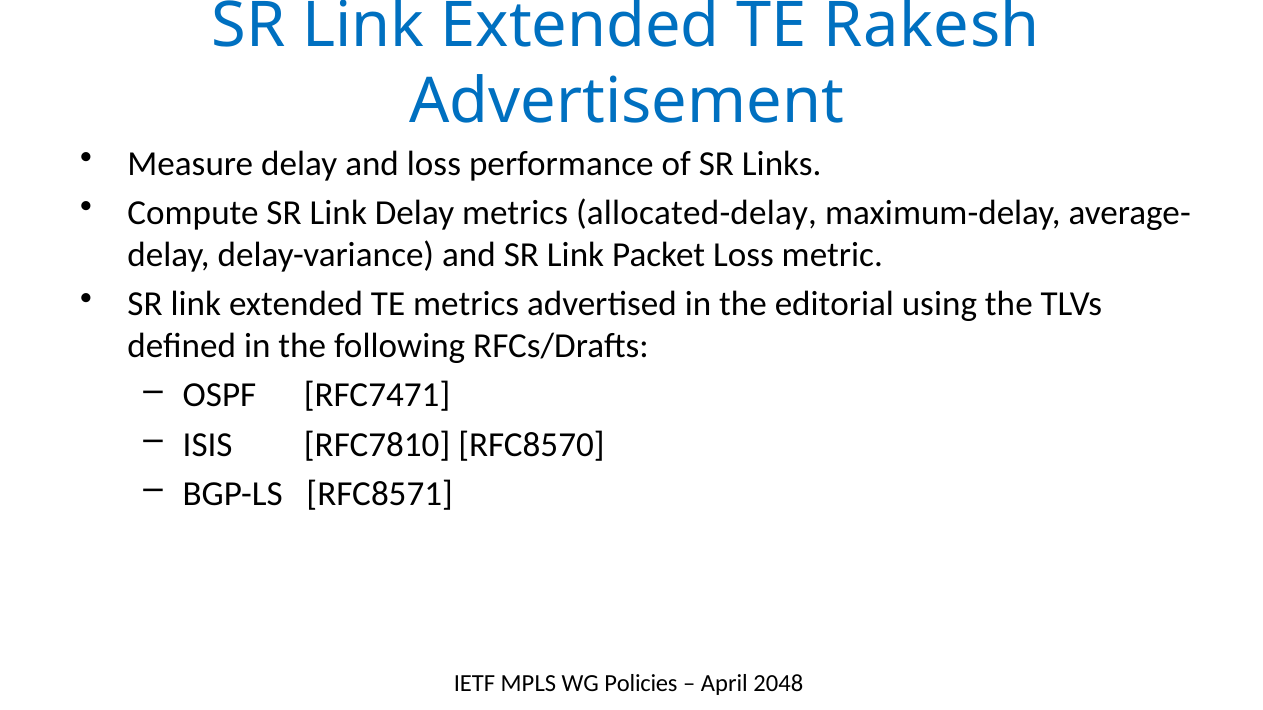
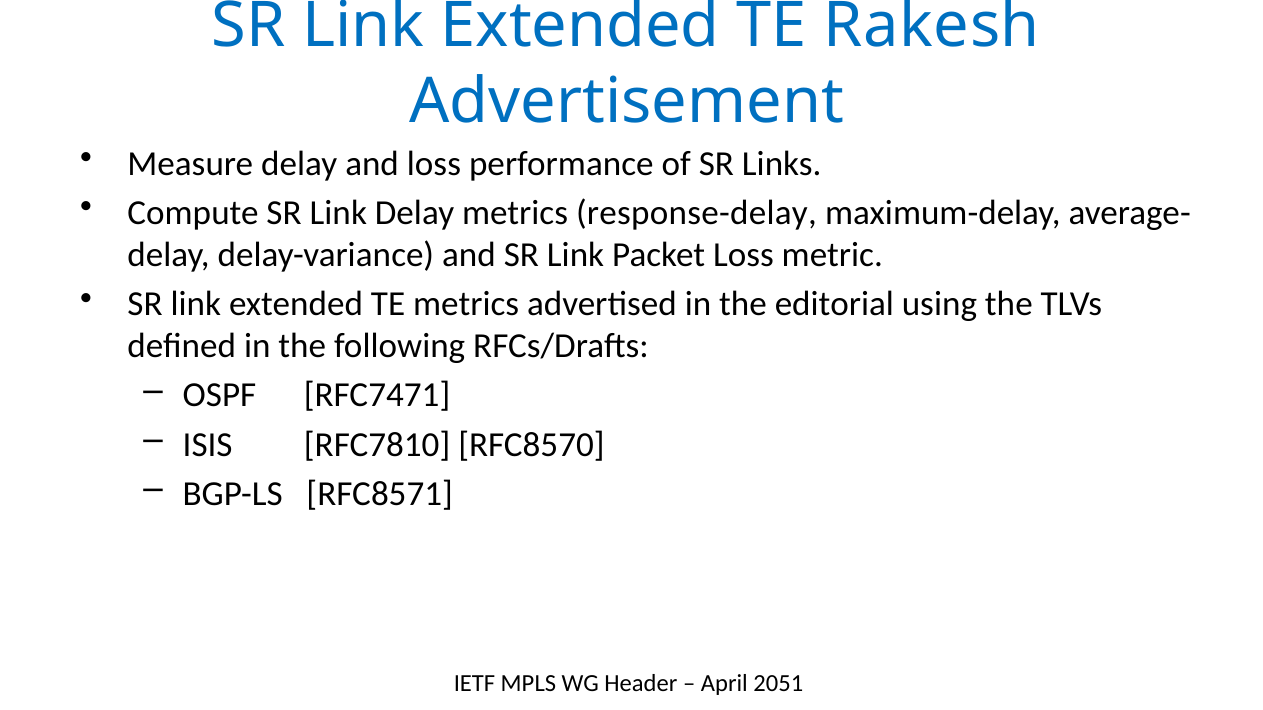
allocated-delay: allocated-delay -> response-delay
Policies: Policies -> Header
2048: 2048 -> 2051
